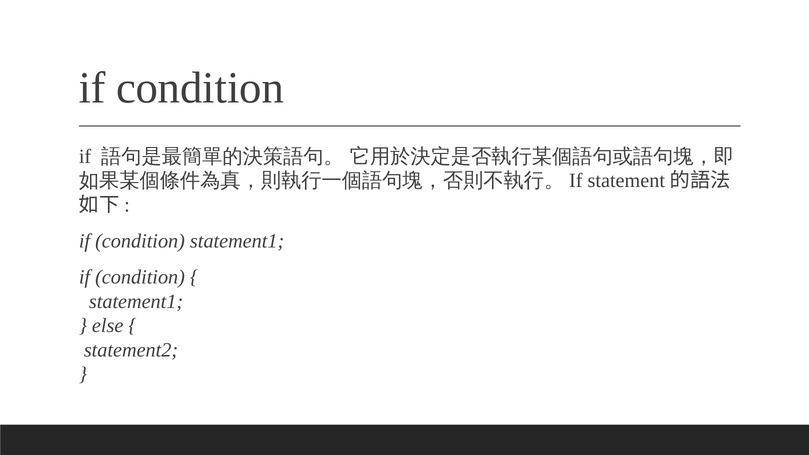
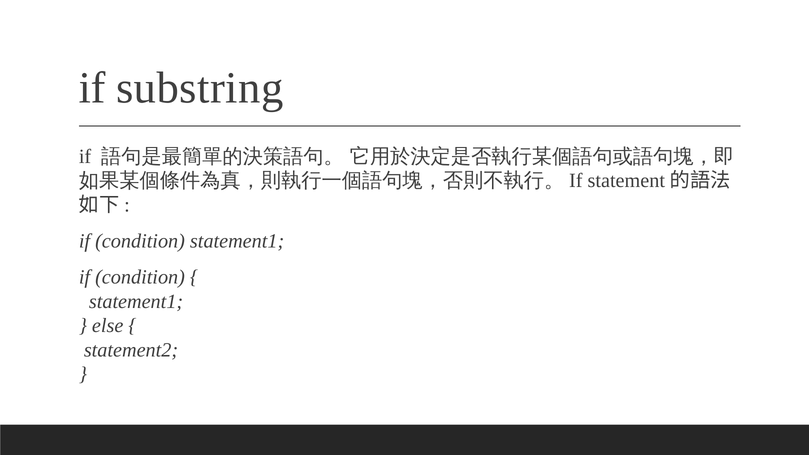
condition at (200, 88): condition -> substring
